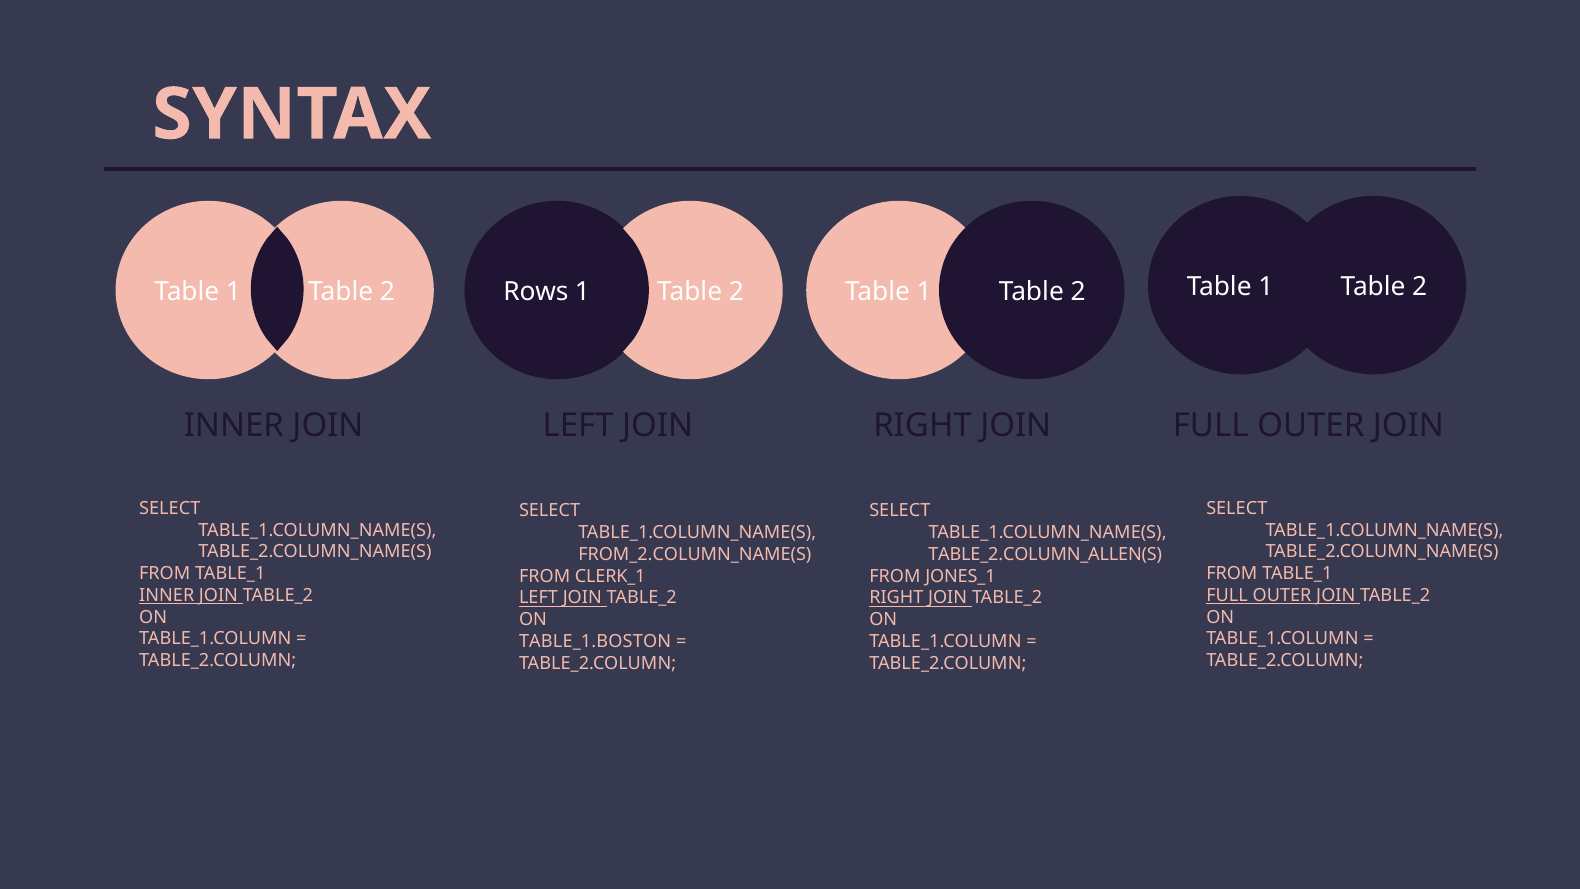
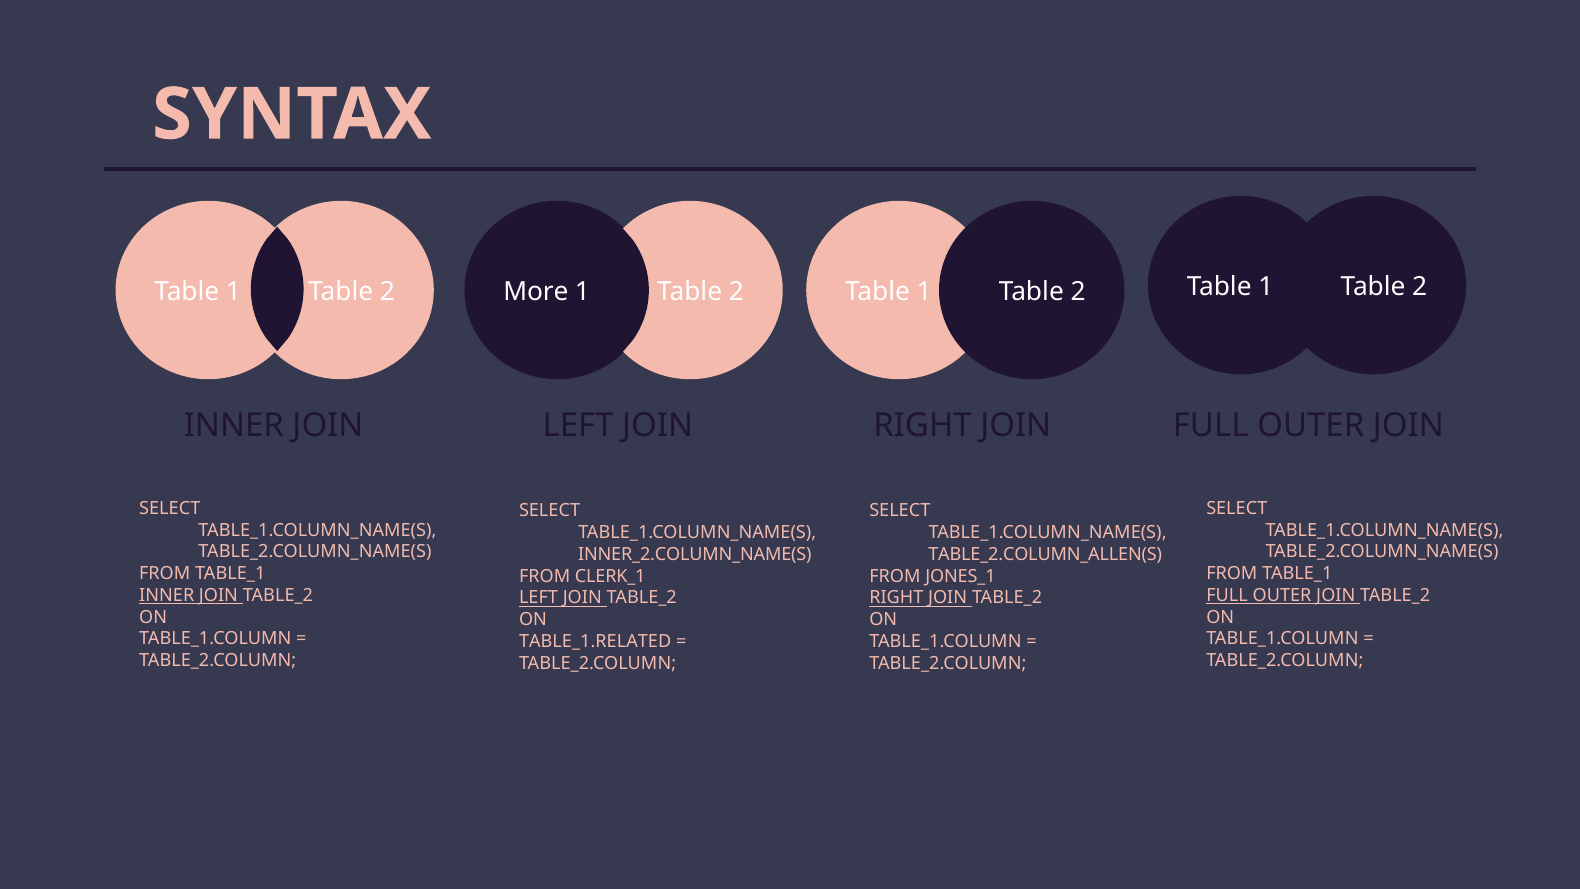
Rows: Rows -> More
FROM_2.COLUMN_NAME(S: FROM_2.COLUMN_NAME(S -> INNER_2.COLUMN_NAME(S
TABLE_1.BOSTON: TABLE_1.BOSTON -> TABLE_1.RELATED
